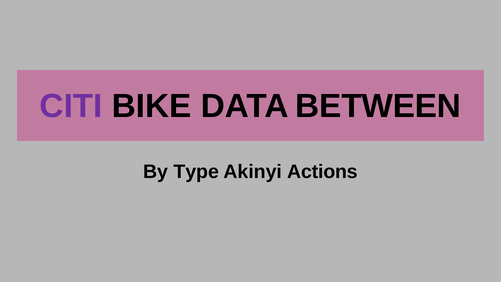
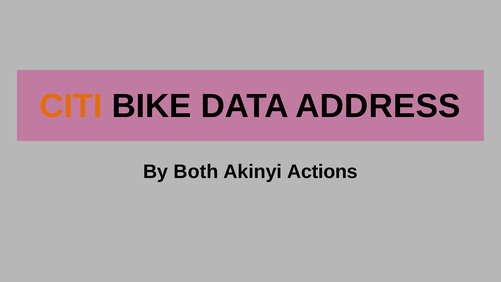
CITI colour: purple -> orange
BETWEEN: BETWEEN -> ADDRESS
Type: Type -> Both
